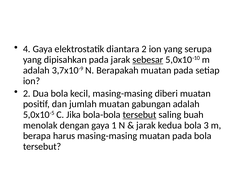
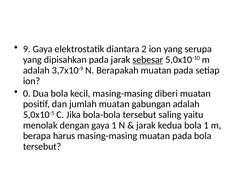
4: 4 -> 9
2 at (27, 93): 2 -> 0
tersebut at (140, 115) underline: present -> none
buah: buah -> yaitu
bola 3: 3 -> 1
